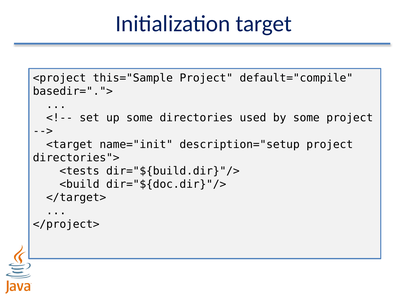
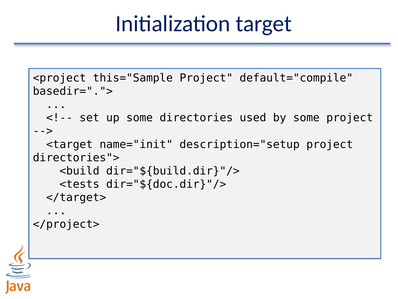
<tests: <tests -> <build
<build: <build -> <tests
